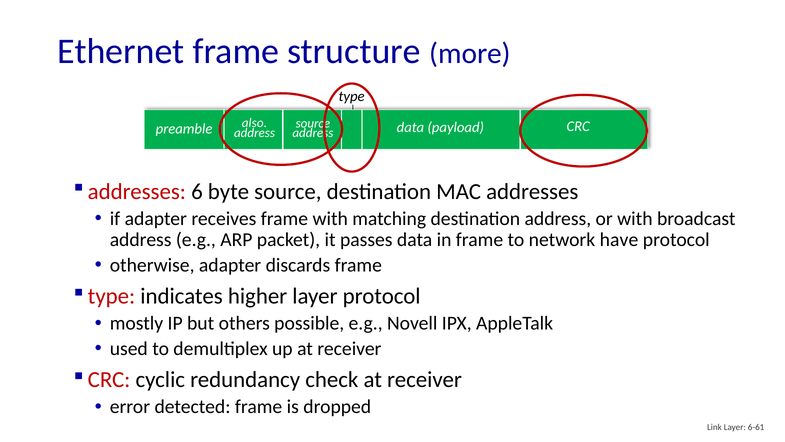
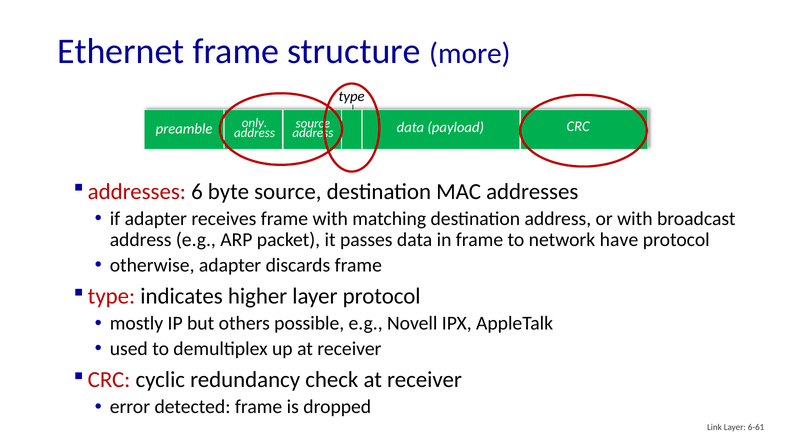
also: also -> only
